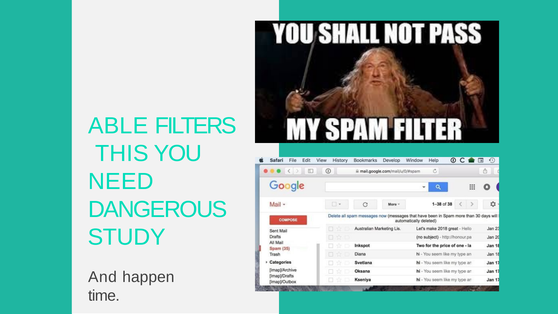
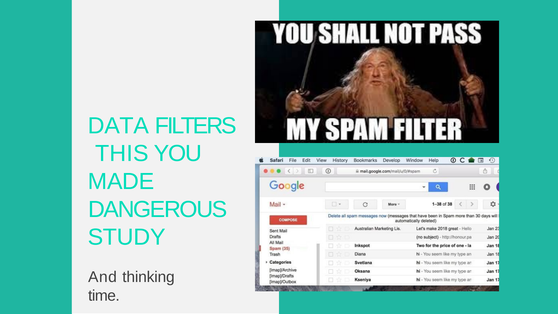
ABLE: ABLE -> DATA
NEED: NEED -> MADE
happen: happen -> thinking
